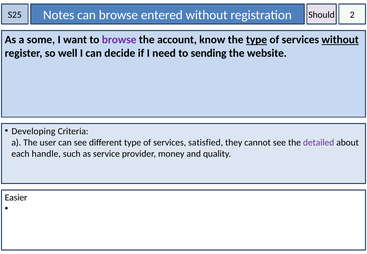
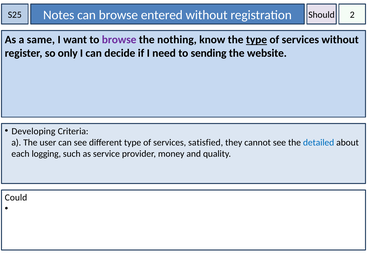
some: some -> same
account: account -> nothing
without at (340, 40) underline: present -> none
well: well -> only
detailed colour: purple -> blue
handle: handle -> logging
Easier: Easier -> Could
